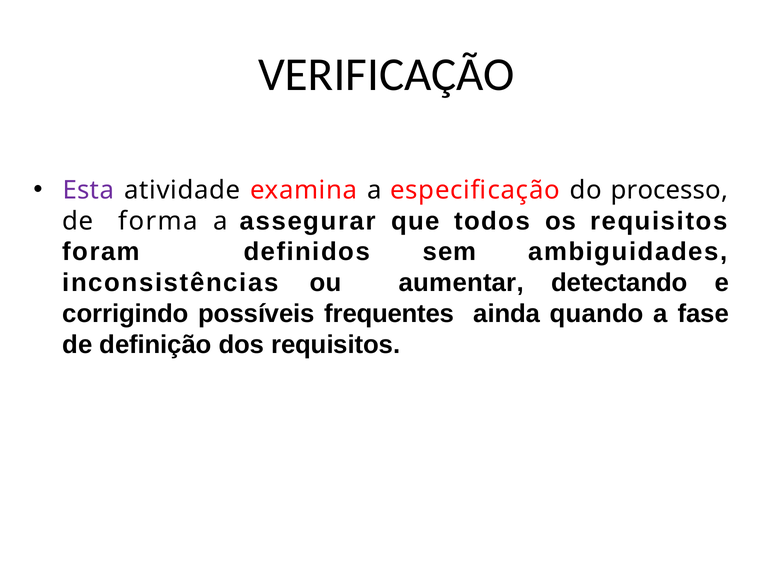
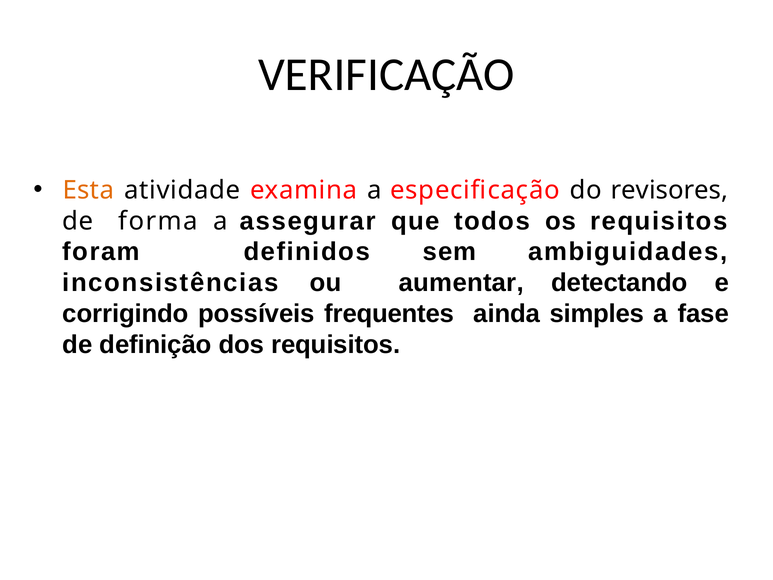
Esta colour: purple -> orange
processo: processo -> revisores
quando: quando -> simples
